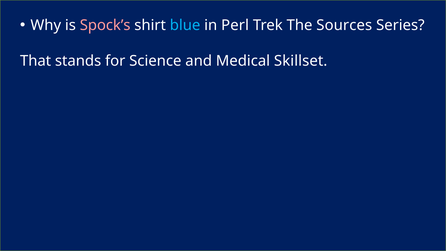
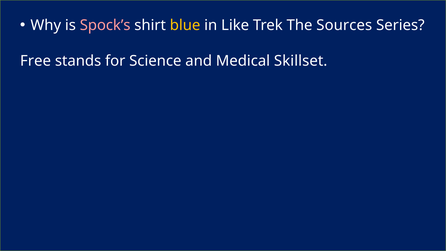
blue colour: light blue -> yellow
Perl: Perl -> Like
That: That -> Free
